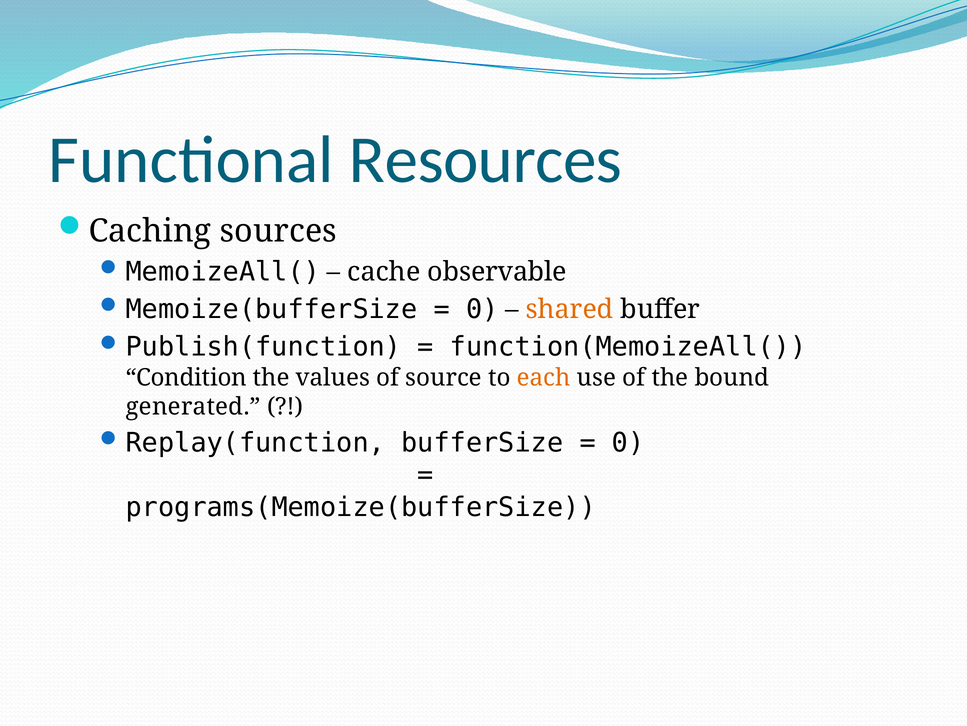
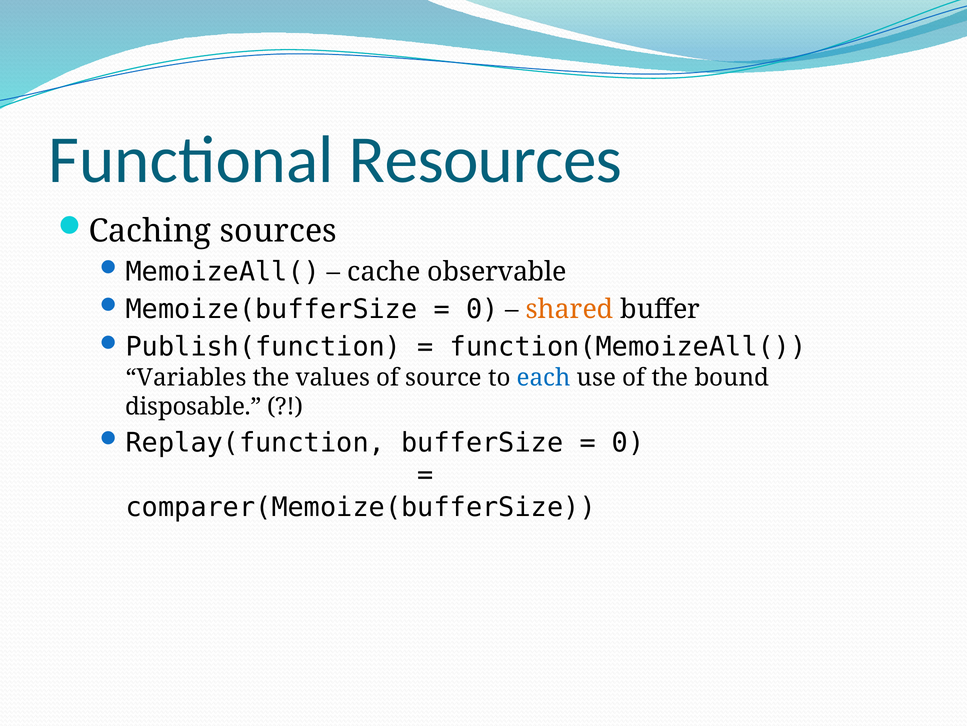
Condition: Condition -> Variables
each colour: orange -> blue
generated: generated -> disposable
programs(Memoize(bufferSize: programs(Memoize(bufferSize -> comparer(Memoize(bufferSize
